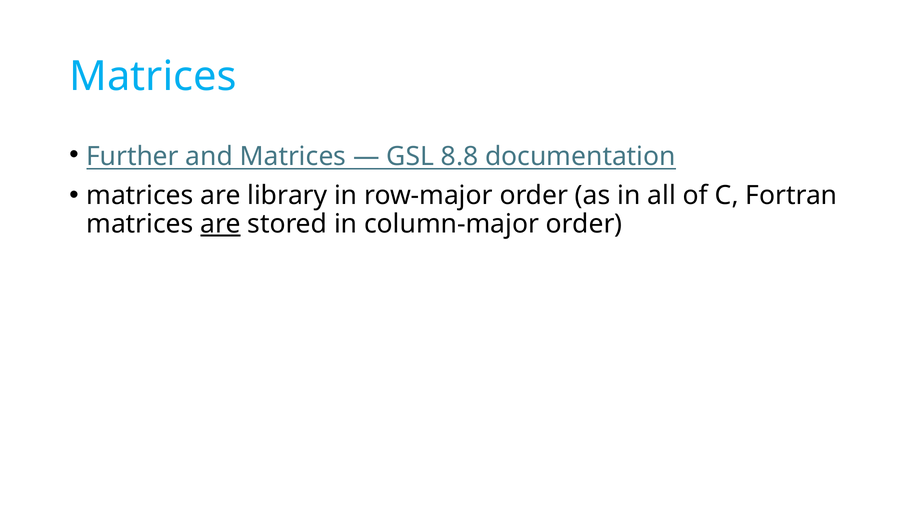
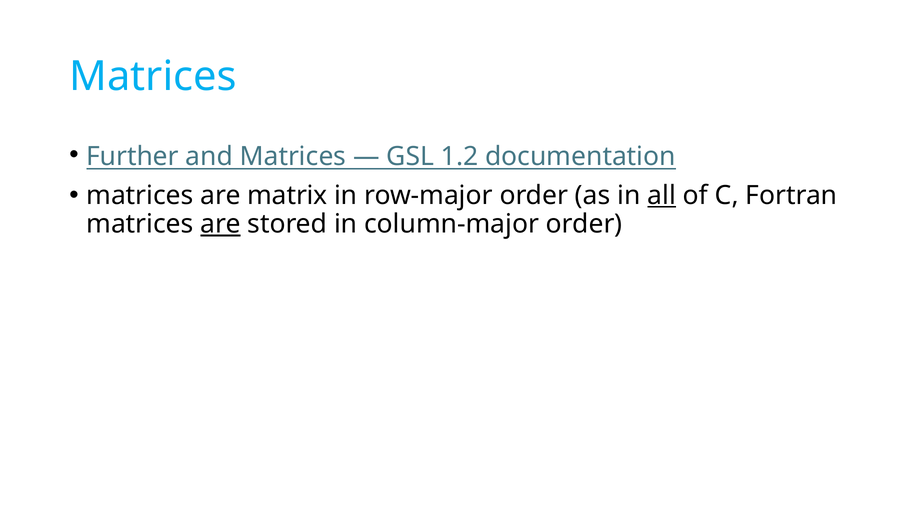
8.8: 8.8 -> 1.2
library: library -> matrix
all underline: none -> present
